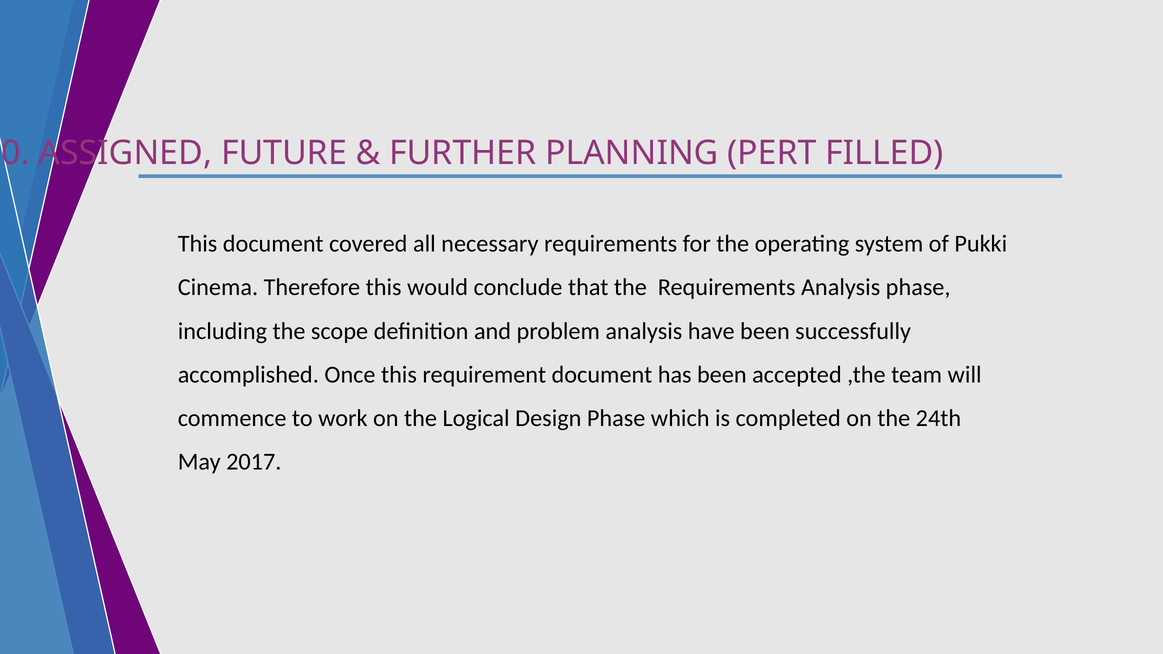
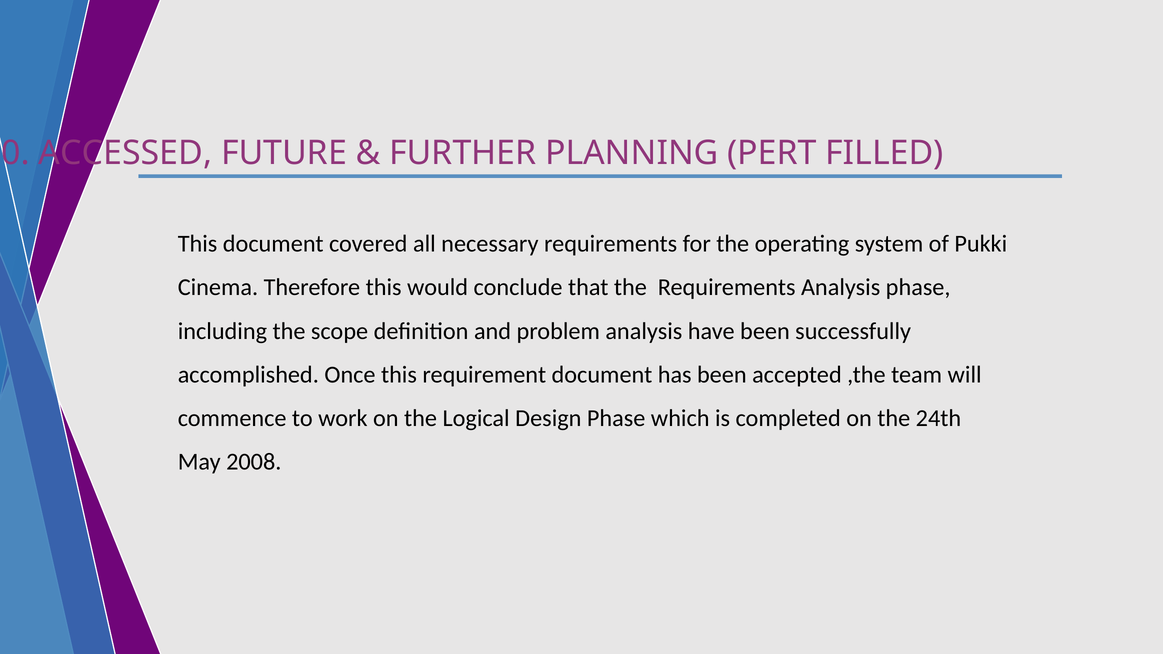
ASSIGNED: ASSIGNED -> ACCESSED
2017: 2017 -> 2008
